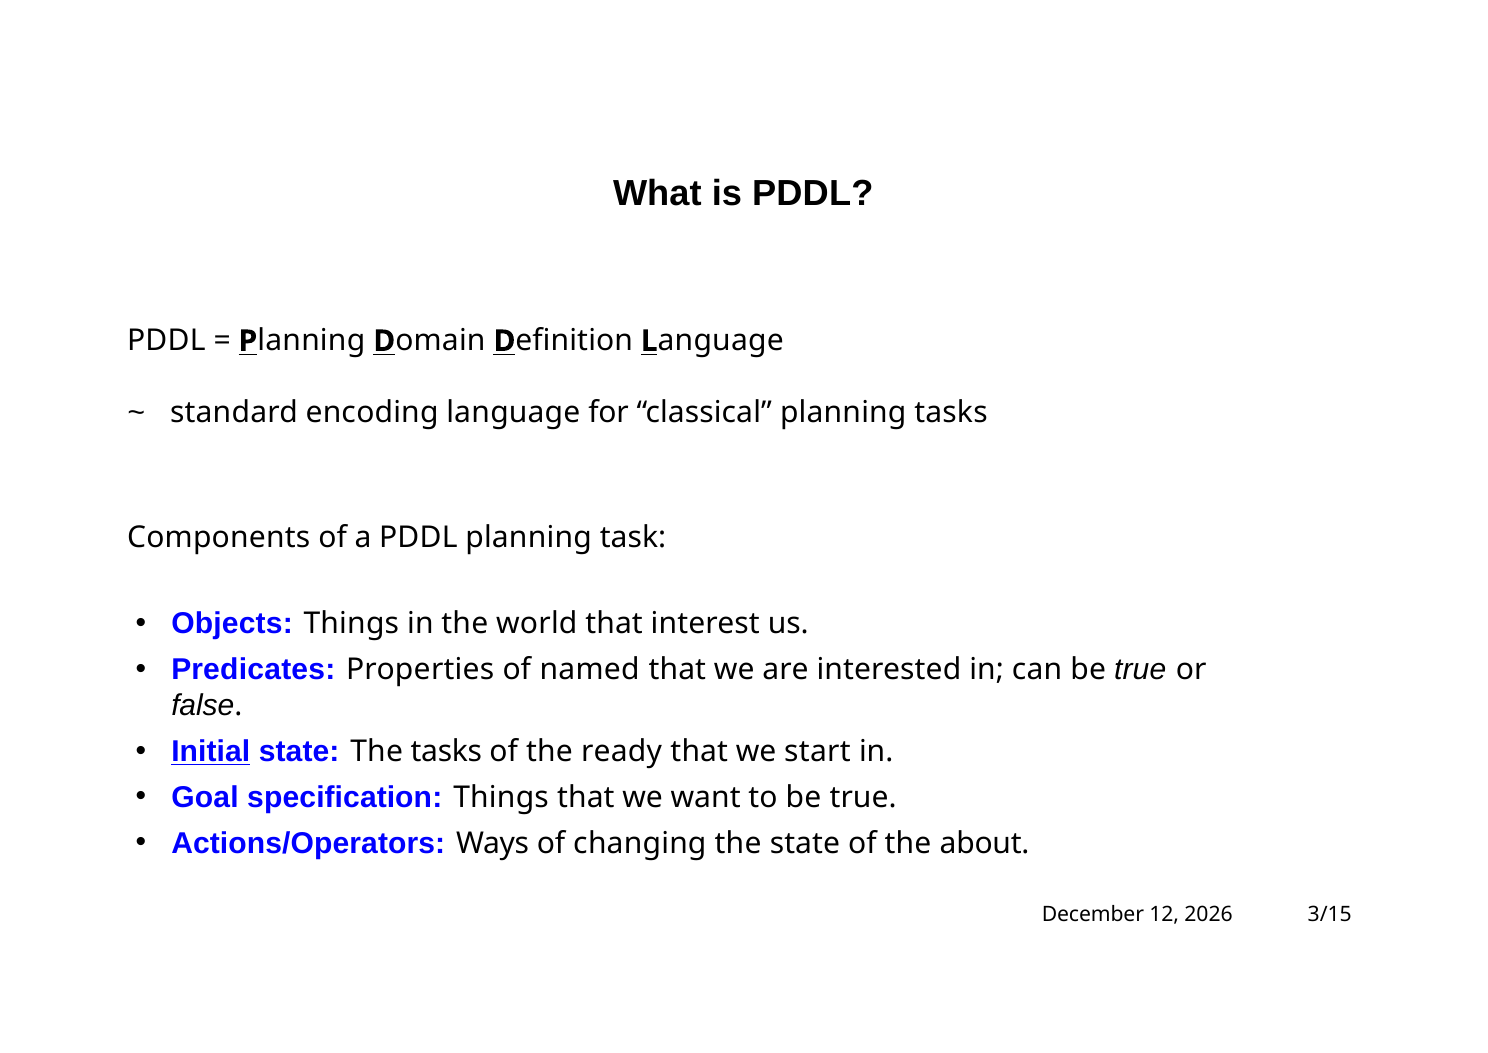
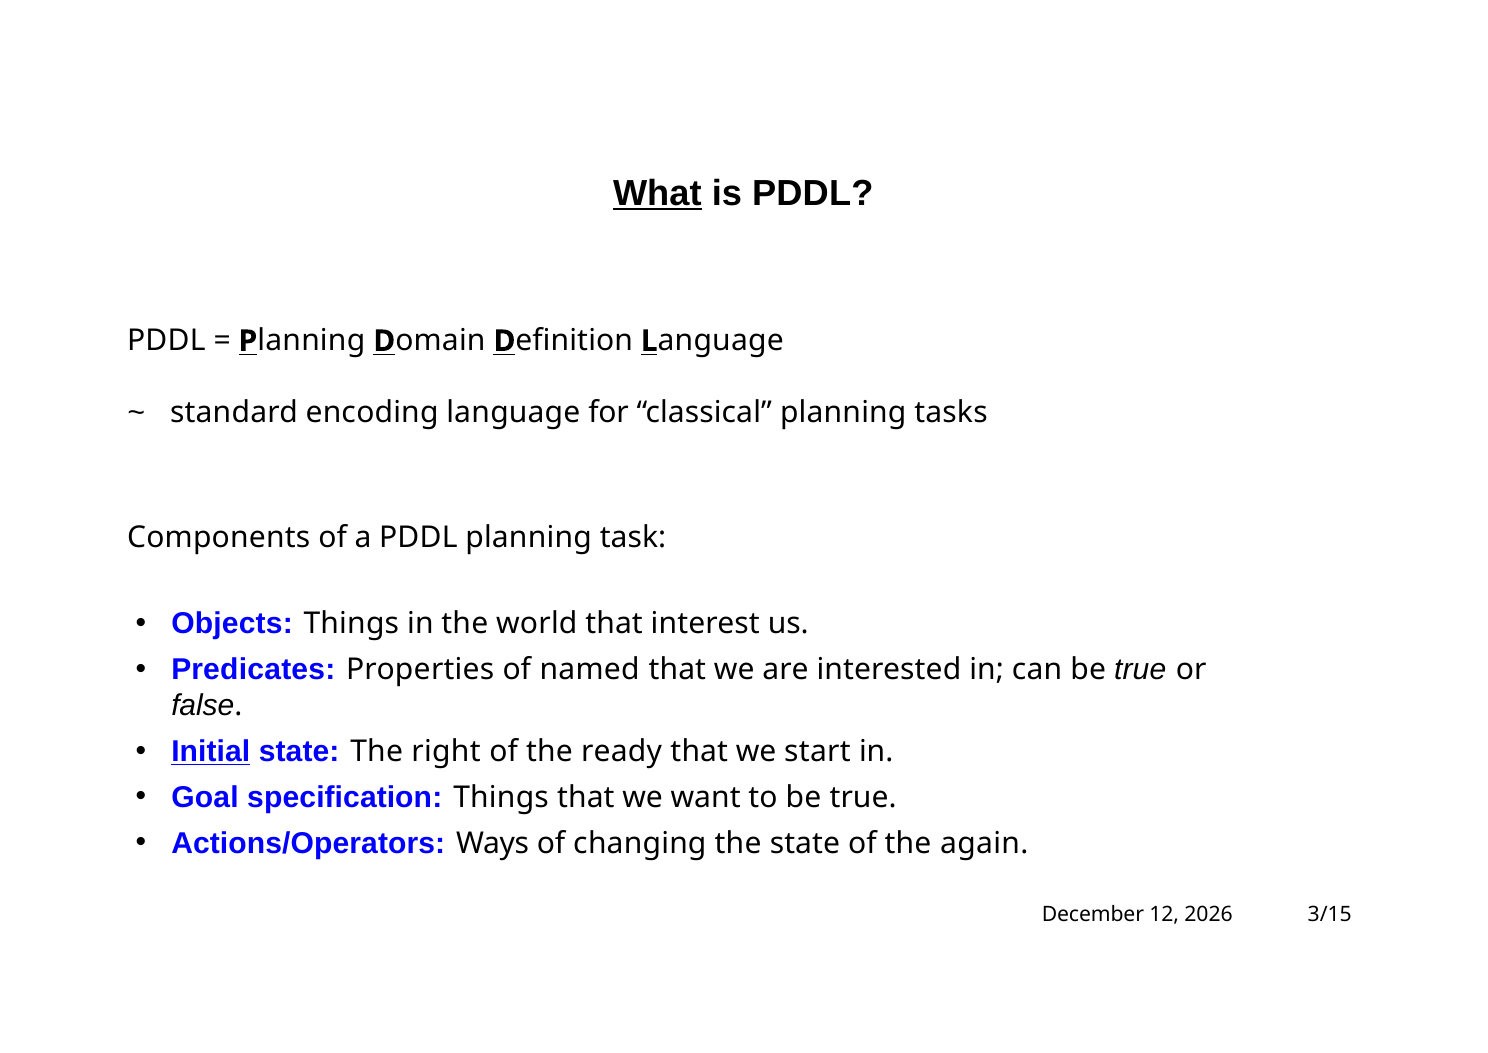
What underline: none -> present
The tasks: tasks -> right
about: about -> again
